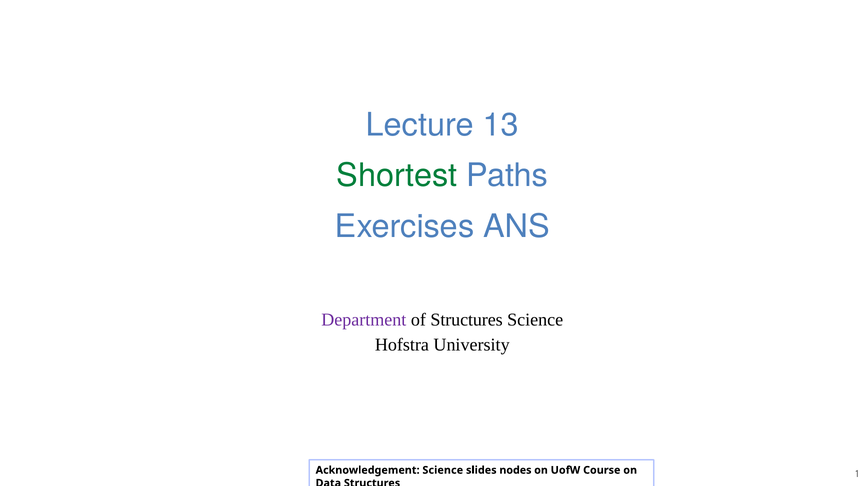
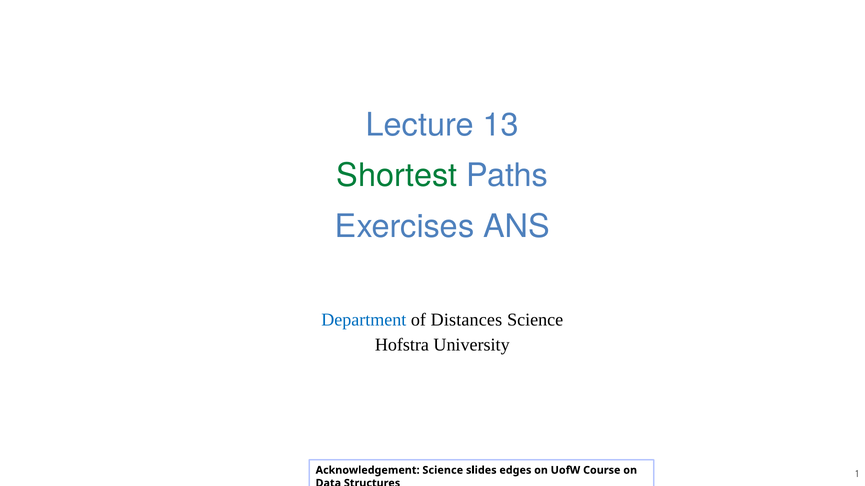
Department colour: purple -> blue
of Structures: Structures -> Distances
nodes: nodes -> edges
